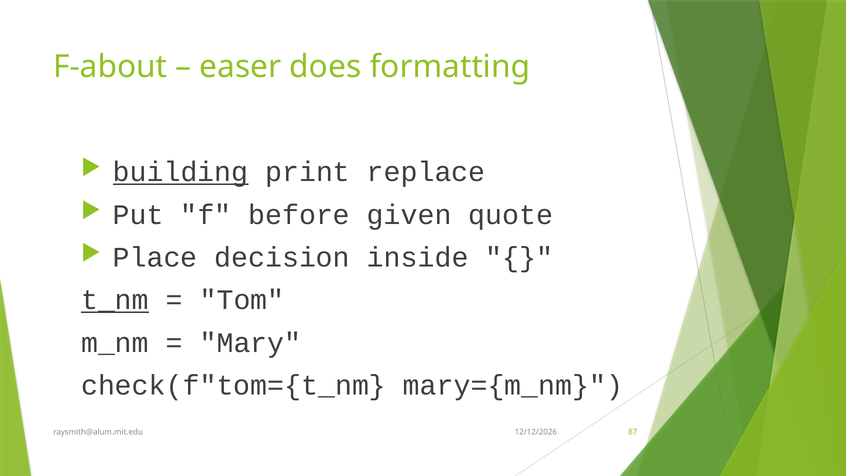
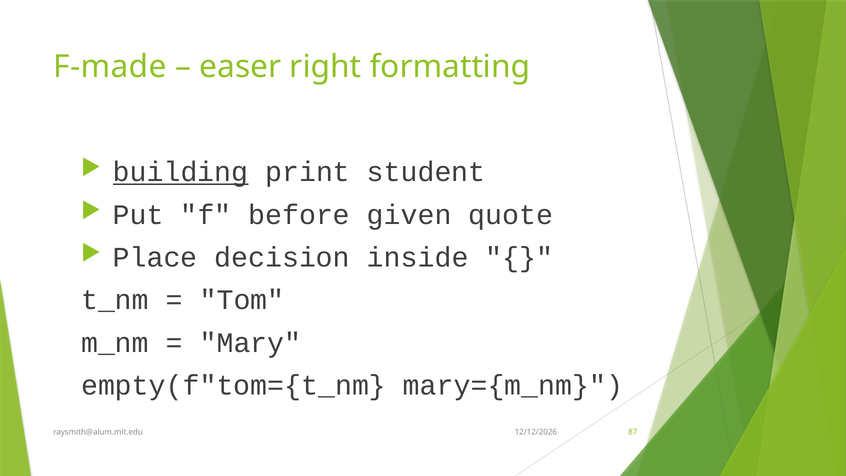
F-about: F-about -> F-made
does: does -> right
replace: replace -> student
t_nm underline: present -> none
check(f"tom={t_nm: check(f"tom={t_nm -> empty(f"tom={t_nm
